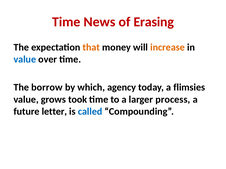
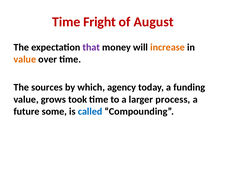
News: News -> Fright
Erasing: Erasing -> August
that colour: orange -> purple
value at (25, 59) colour: blue -> orange
borrow: borrow -> sources
flimsies: flimsies -> funding
letter: letter -> some
